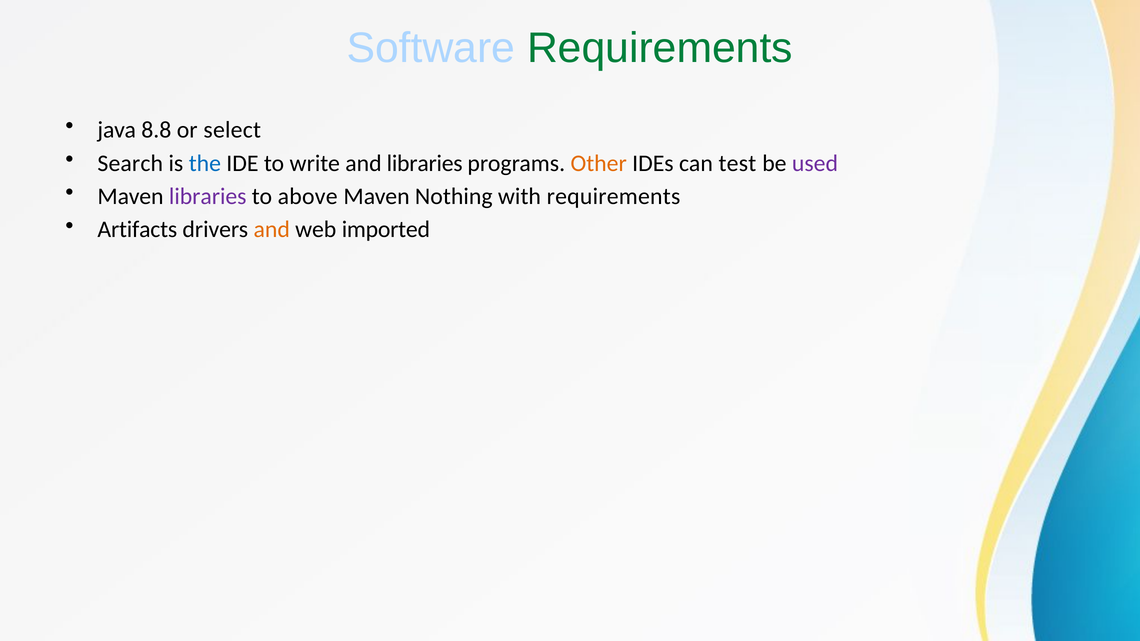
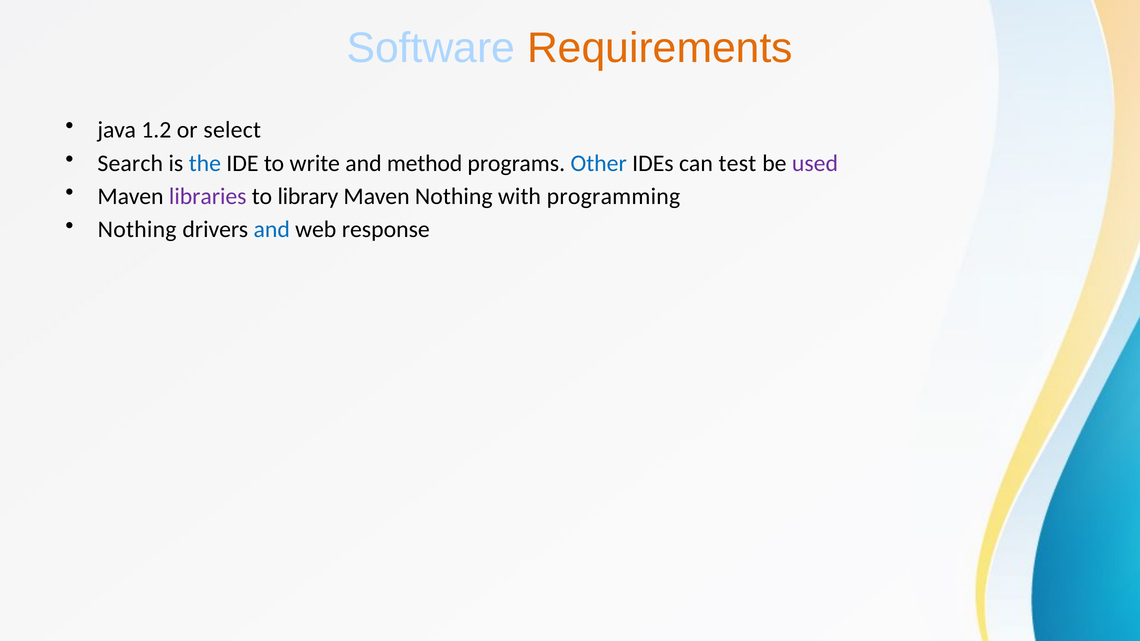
Requirements at (660, 48) colour: green -> orange
8.8: 8.8 -> 1.2
and libraries: libraries -> method
Other colour: orange -> blue
above: above -> library
with requirements: requirements -> programming
Artifacts at (137, 230): Artifacts -> Nothing
and at (272, 230) colour: orange -> blue
imported: imported -> response
